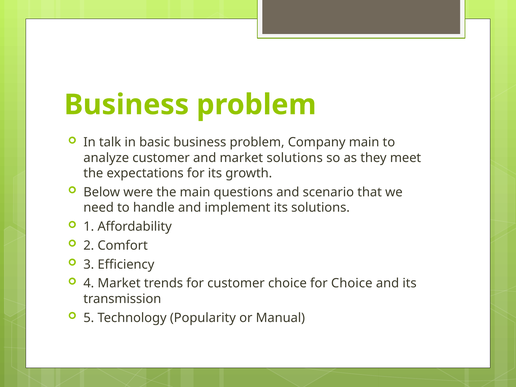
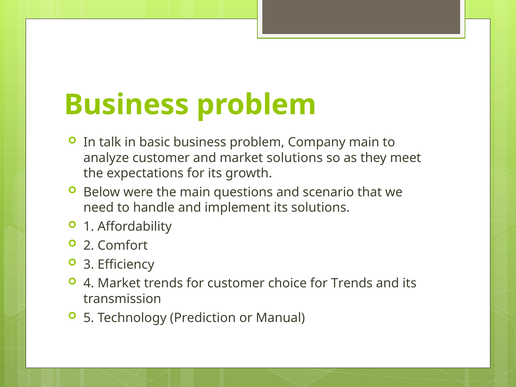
for Choice: Choice -> Trends
Popularity: Popularity -> Prediction
